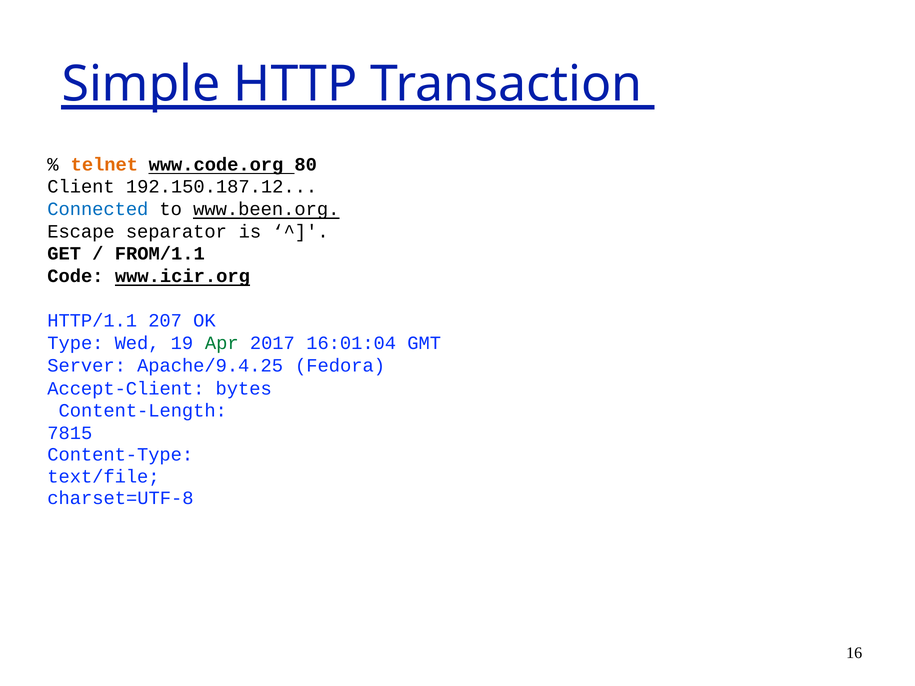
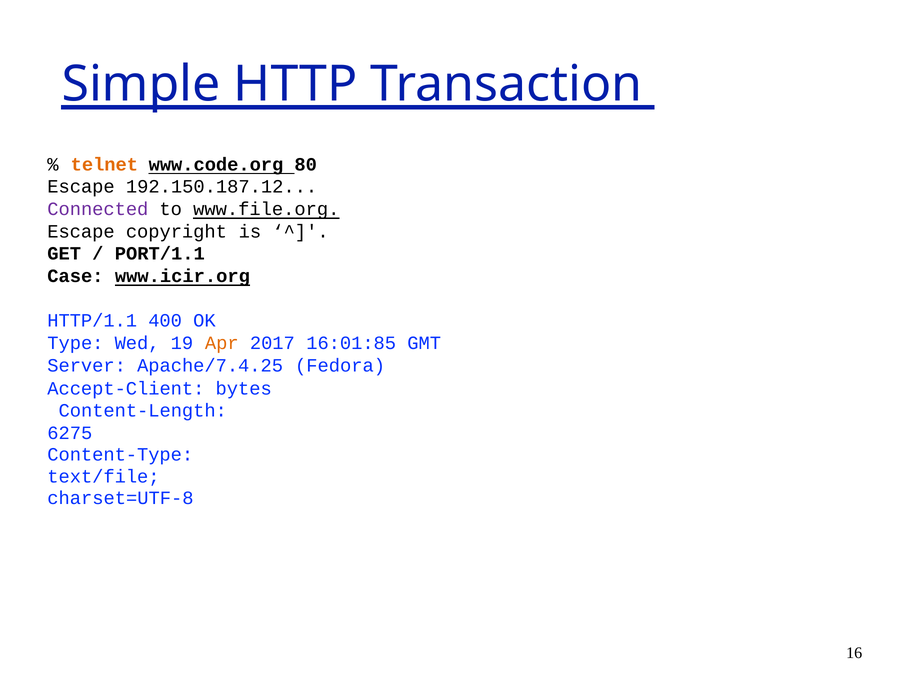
Client at (81, 187): Client -> Escape
Connected colour: blue -> purple
www.been.org: www.been.org -> www.file.org
separator: separator -> copyright
FROM/1.1: FROM/1.1 -> PORT/1.1
Code: Code -> Case
207: 207 -> 400
Apr colour: green -> orange
16:01:04: 16:01:04 -> 16:01:85
Apache/9.4.25: Apache/9.4.25 -> Apache/7.4.25
7815: 7815 -> 6275
